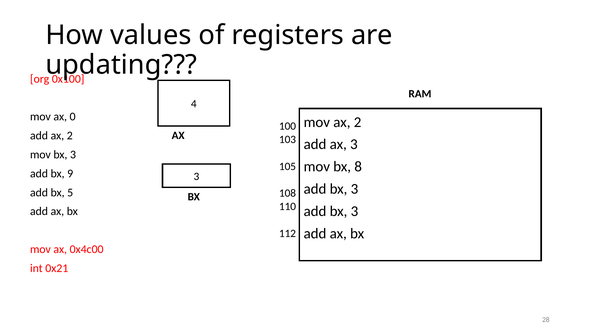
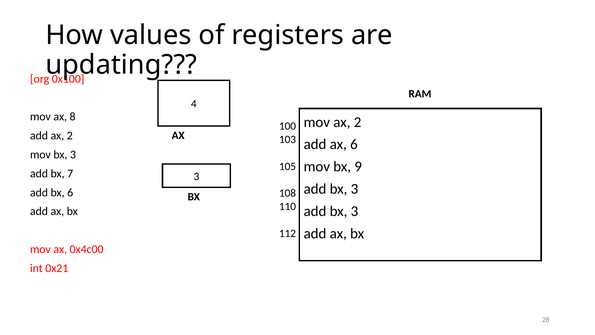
0: 0 -> 8
ax 3: 3 -> 6
8: 8 -> 9
9: 9 -> 7
bx 5: 5 -> 6
